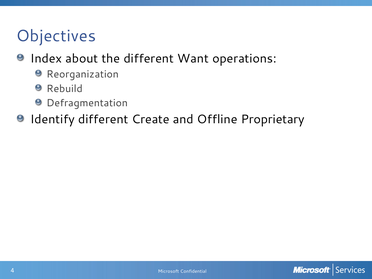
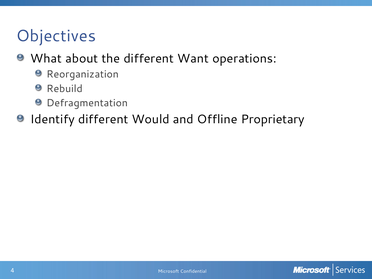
Index: Index -> What
Create: Create -> Would
